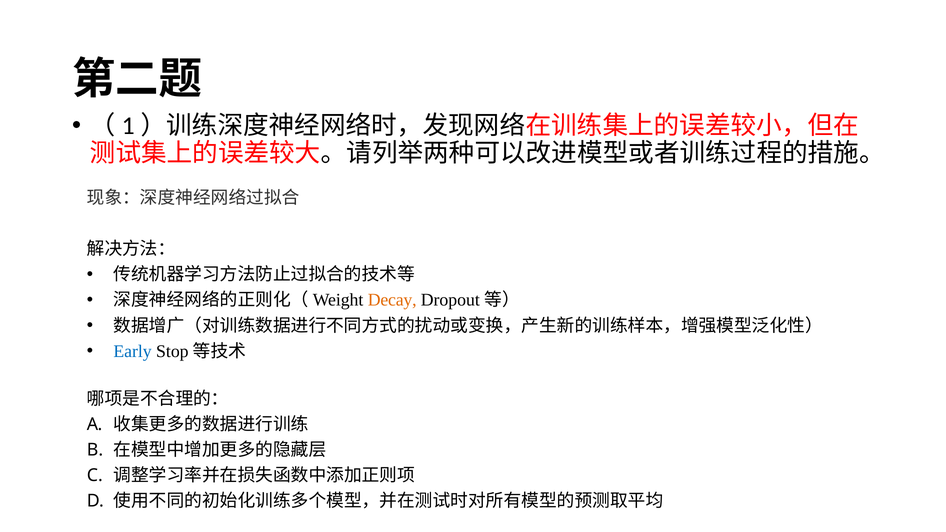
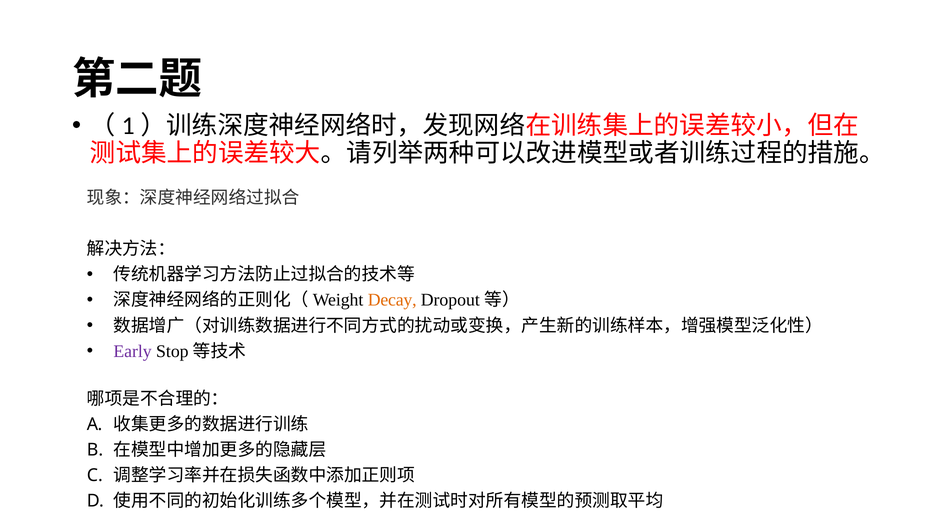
Early colour: blue -> purple
